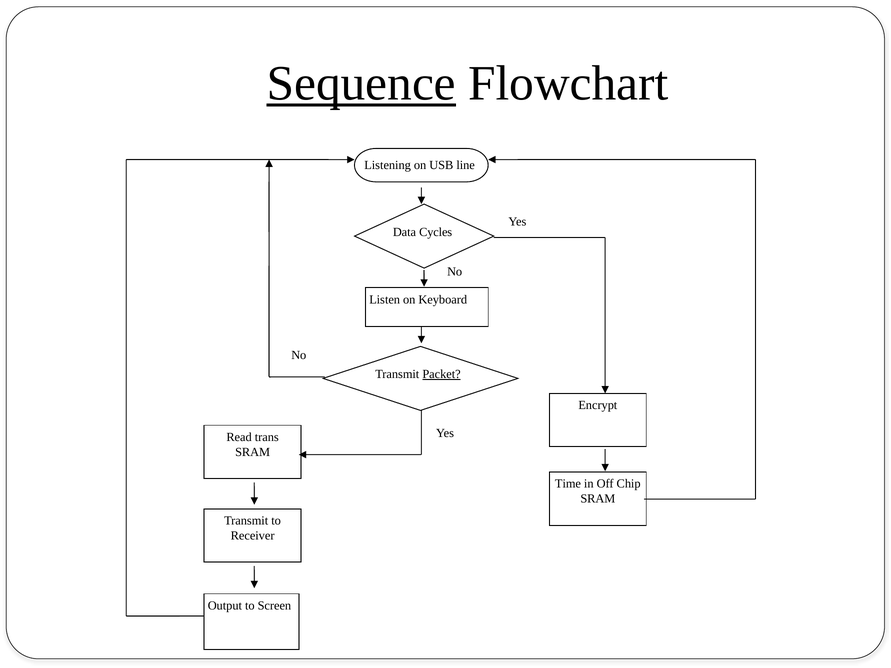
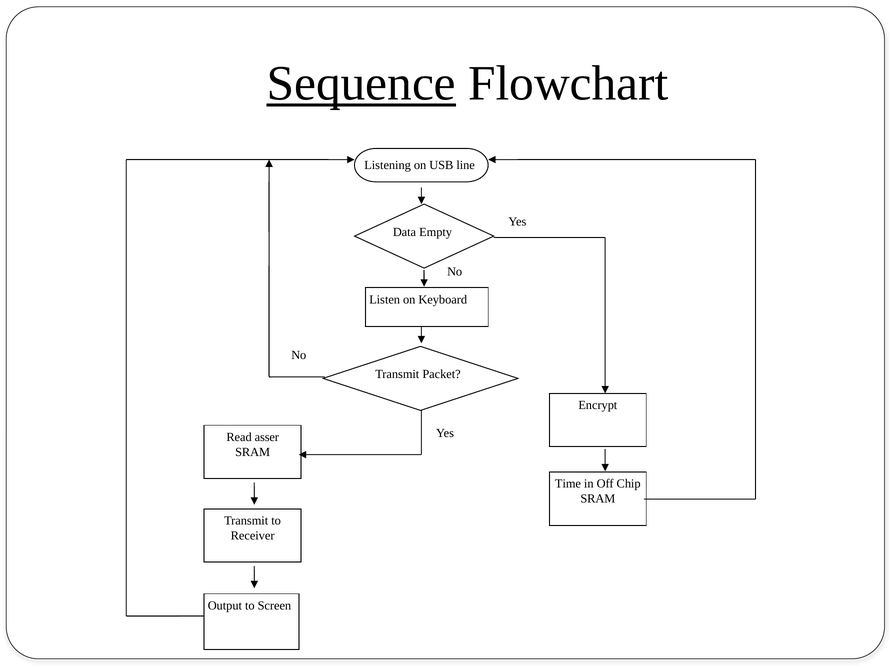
Cycles: Cycles -> Empty
Packet underline: present -> none
trans: trans -> asser
